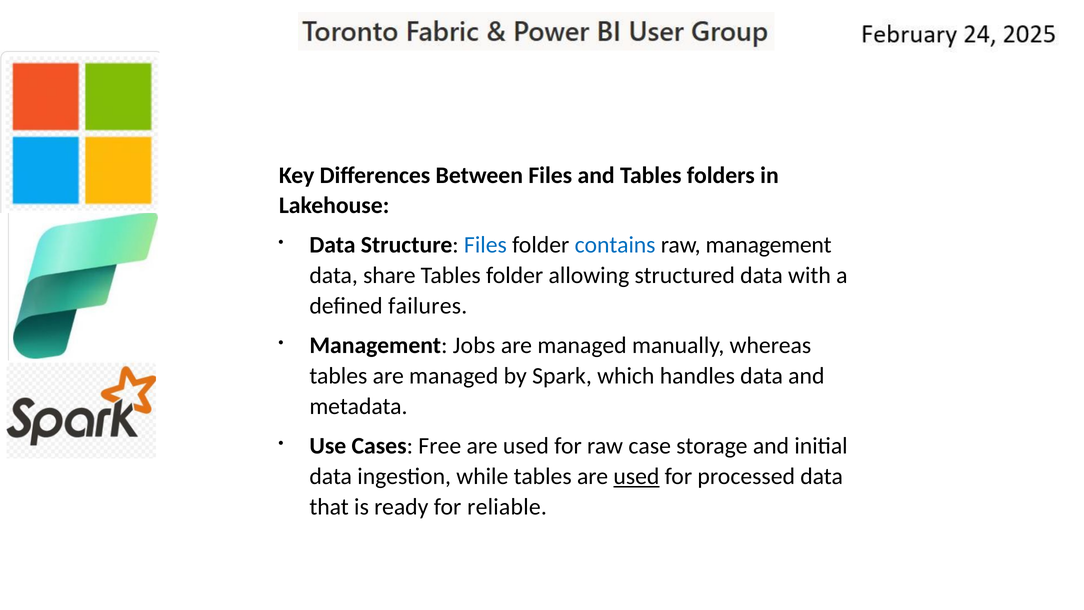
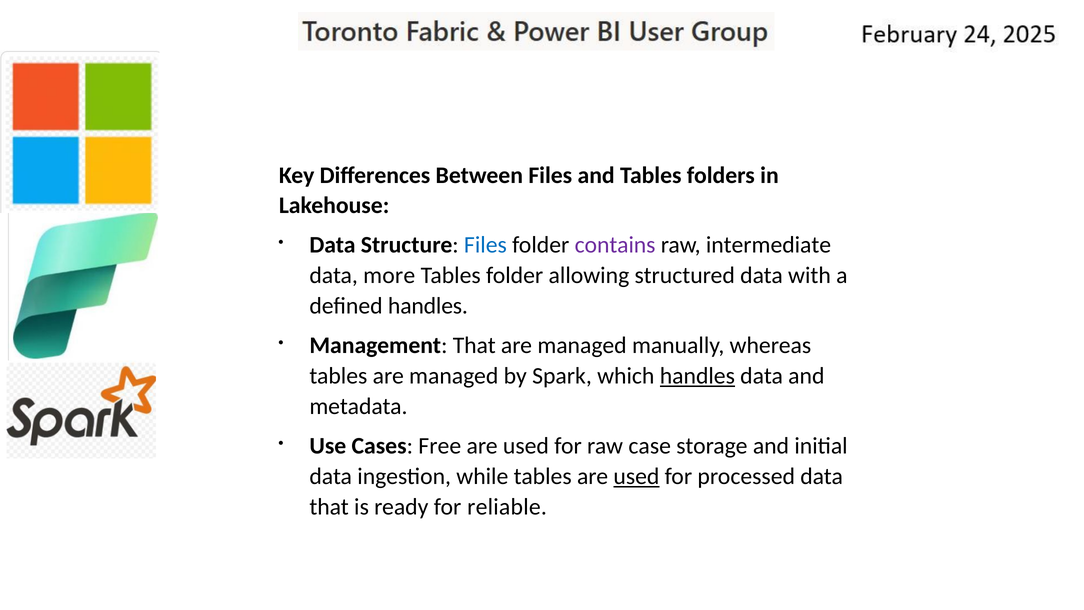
contains colour: blue -> purple
raw management: management -> intermediate
share: share -> more
defined failures: failures -> handles
Management Jobs: Jobs -> That
handles at (697, 376) underline: none -> present
